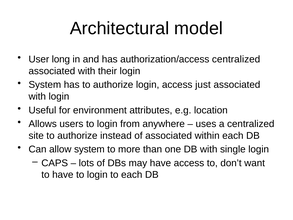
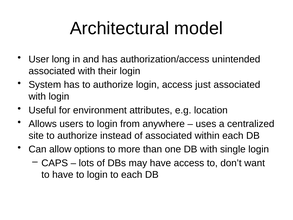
authorization/access centralized: centralized -> unintended
allow system: system -> options
